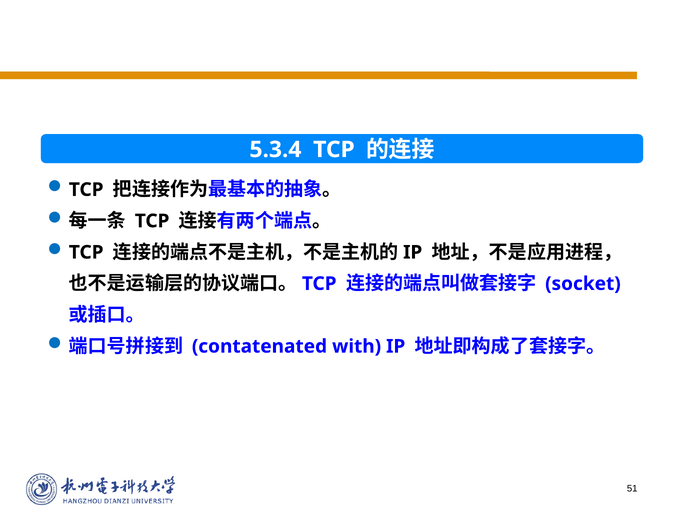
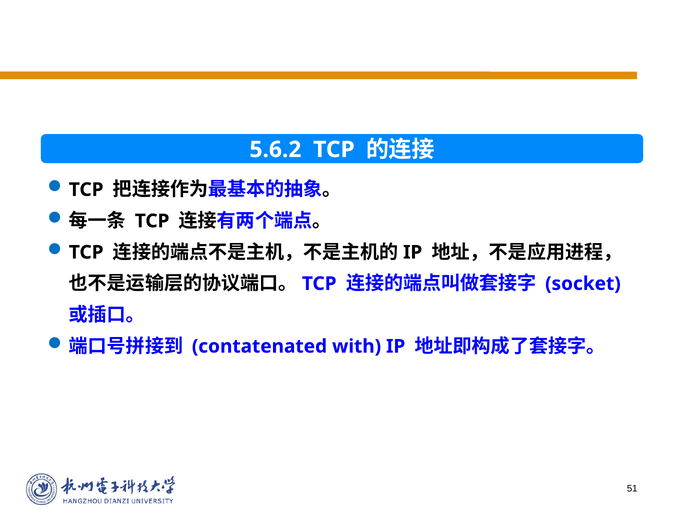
5.3.4: 5.3.4 -> 5.6.2
